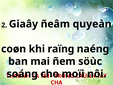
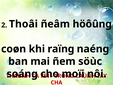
Giaây: Giaây -> Thoâi
quyeàn: quyeàn -> höôûng
